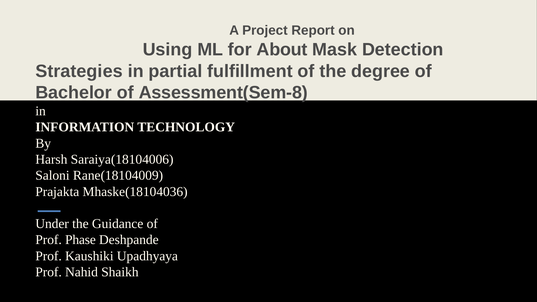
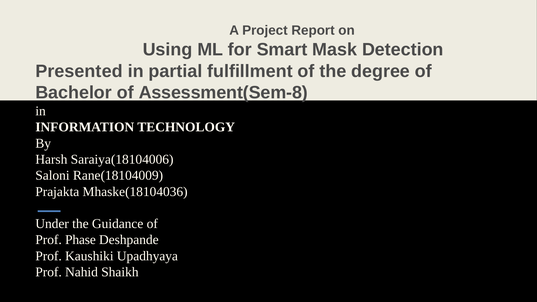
About: About -> Smart
Strategies: Strategies -> Presented
